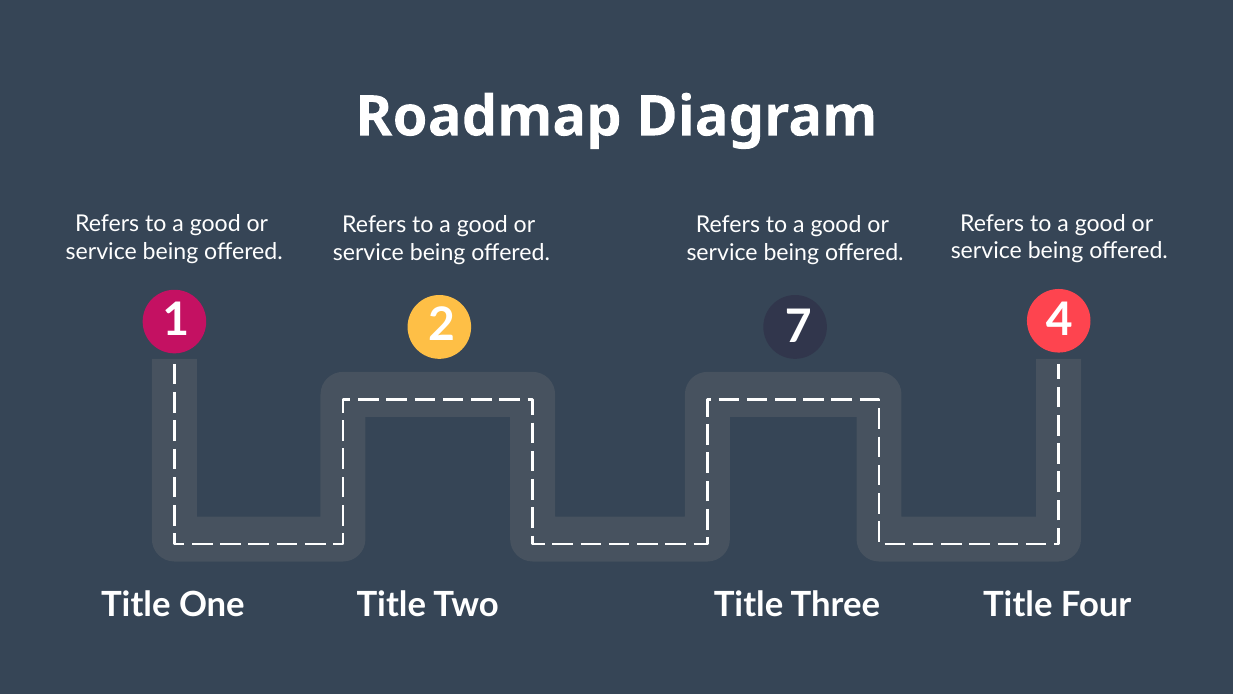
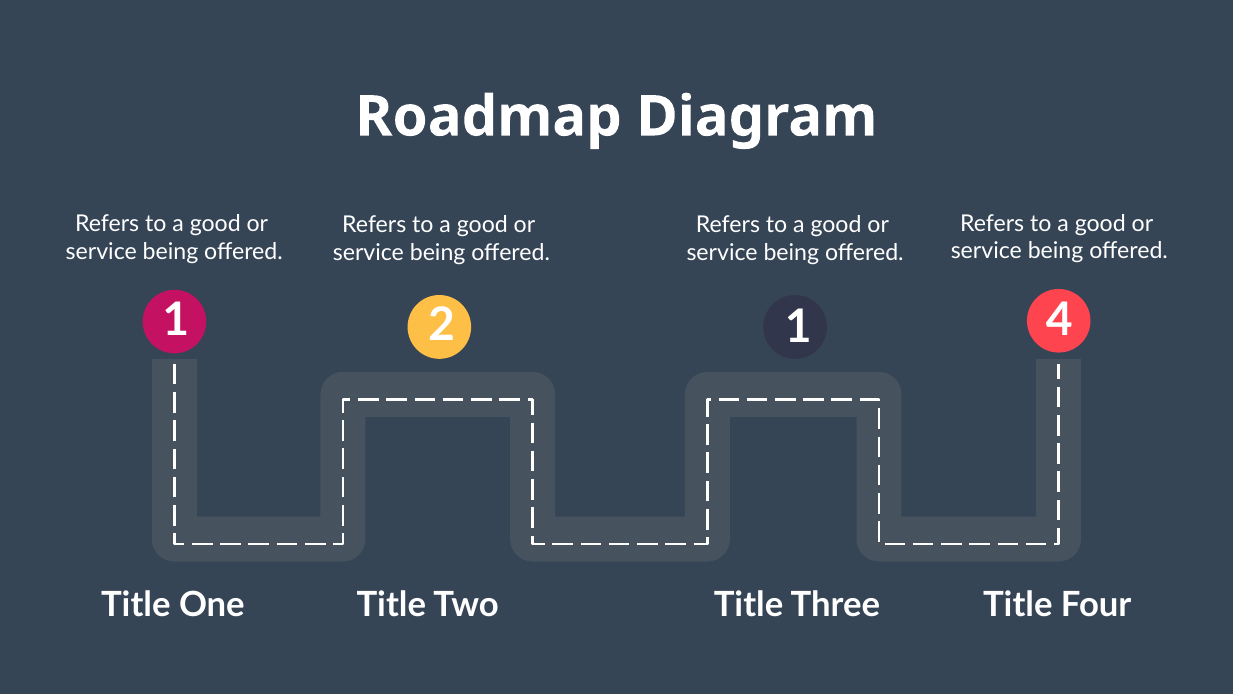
2 7: 7 -> 1
